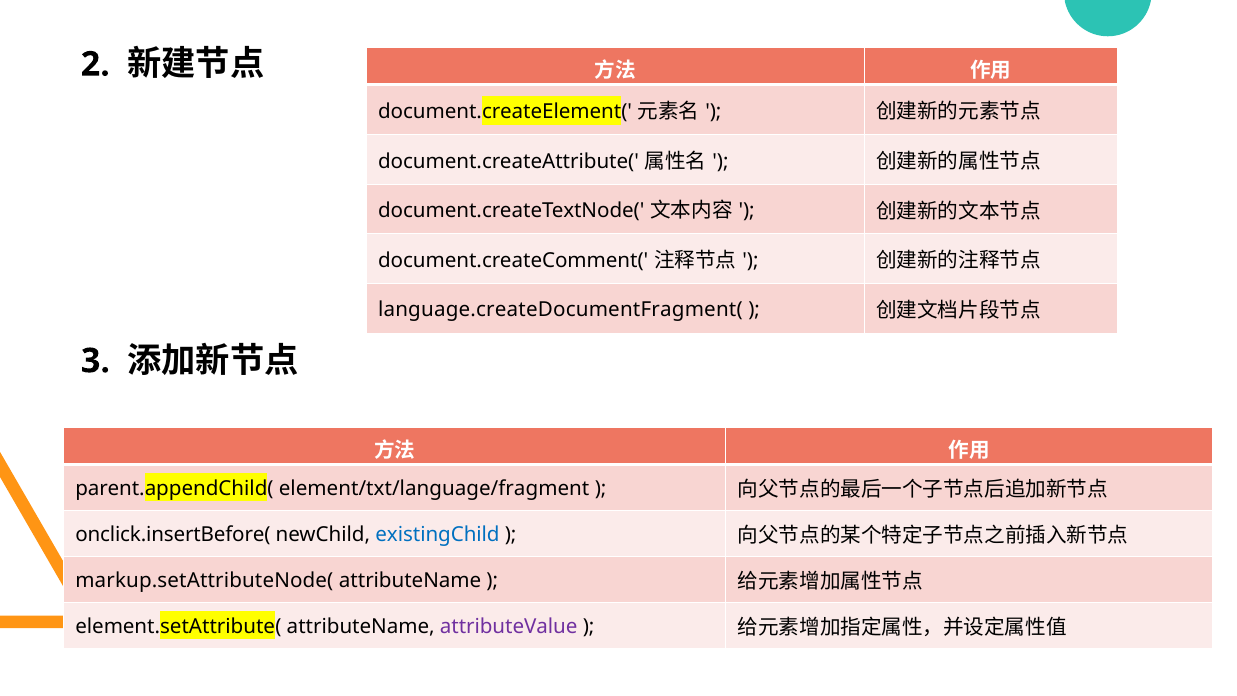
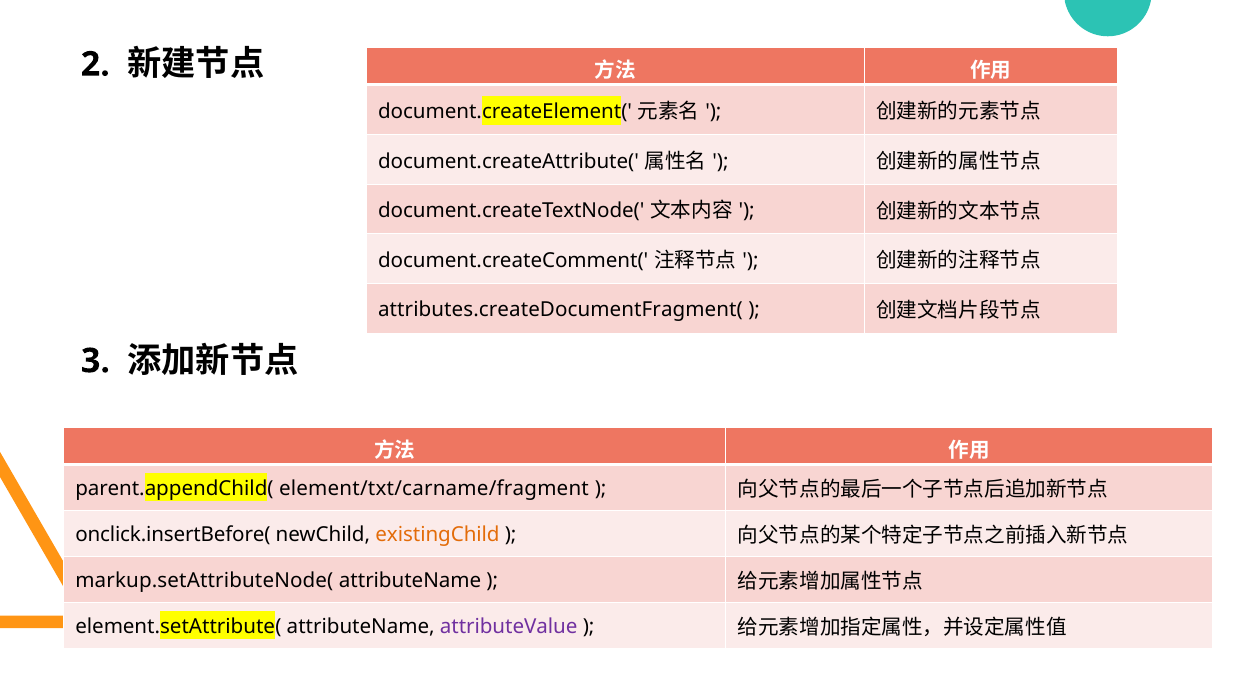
language.createDocumentFragment(: language.createDocumentFragment( -> attributes.createDocumentFragment(
element/txt/language/fragment: element/txt/language/fragment -> element/txt/carname/fragment
existingChild colour: blue -> orange
